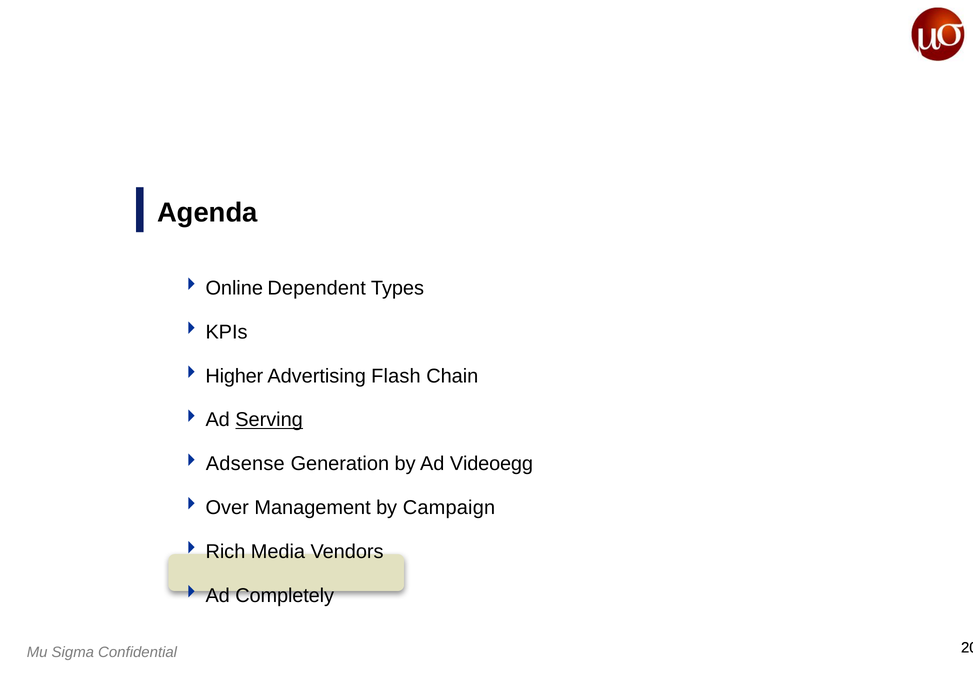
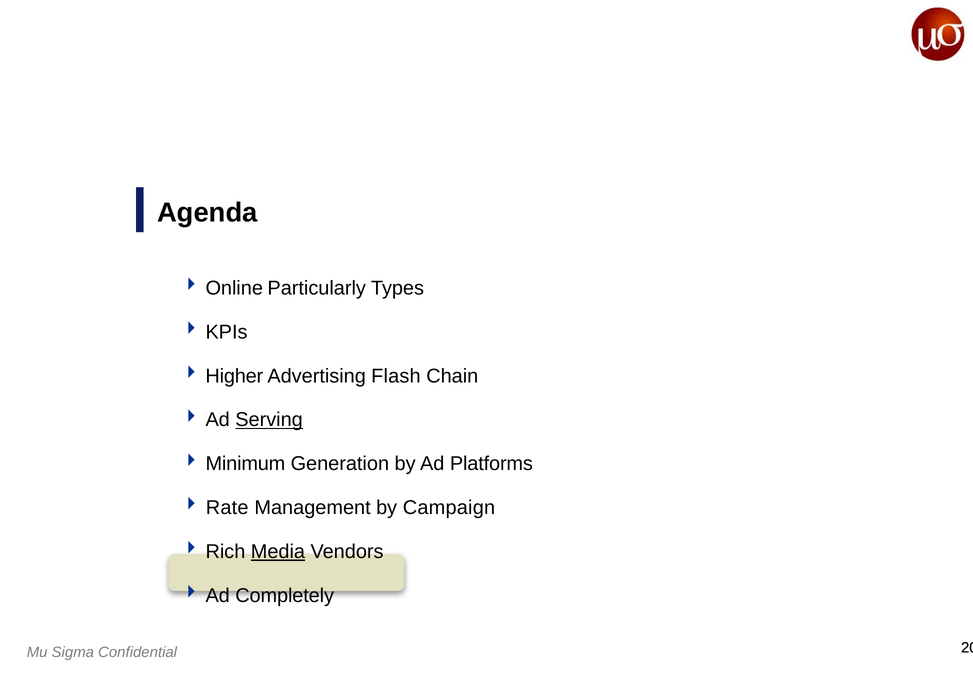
Dependent: Dependent -> Particularly
Adsense: Adsense -> Minimum
Videoegg: Videoegg -> Platforms
Over: Over -> Rate
Media underline: none -> present
